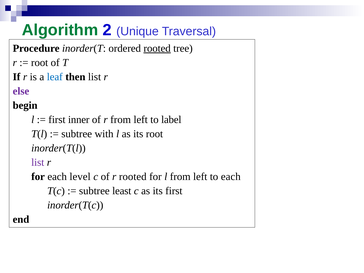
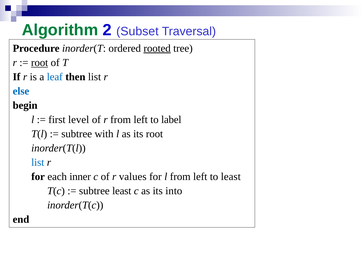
Unique: Unique -> Subset
root at (40, 63) underline: none -> present
else colour: purple -> blue
inner: inner -> level
list at (38, 162) colour: purple -> blue
level: level -> inner
r rooted: rooted -> values
to each: each -> least
its first: first -> into
